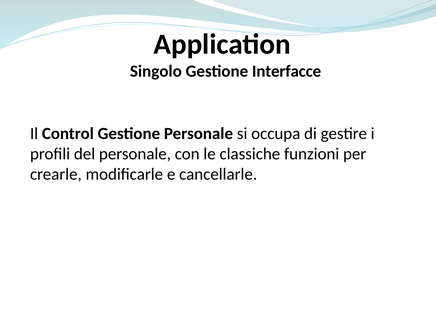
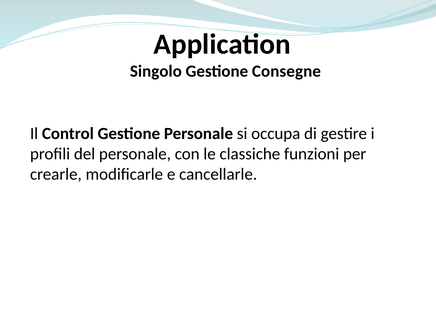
Interfacce: Interfacce -> Consegne
